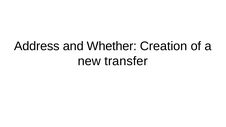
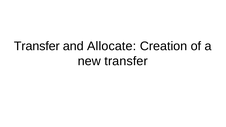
Address at (37, 46): Address -> Transfer
Whether: Whether -> Allocate
